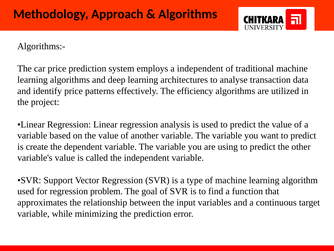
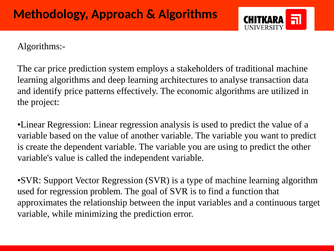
a independent: independent -> stakeholders
efficiency: efficiency -> economic
